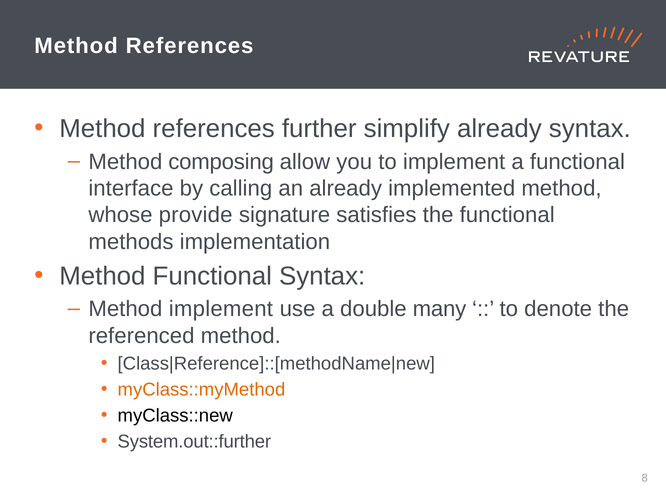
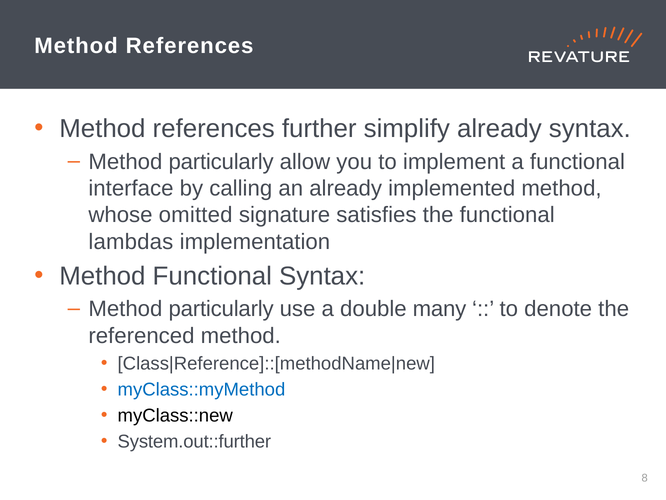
composing at (221, 162): composing -> particularly
provide: provide -> omitted
methods: methods -> lambdas
implement at (221, 309): implement -> particularly
myClass::myMethod colour: orange -> blue
